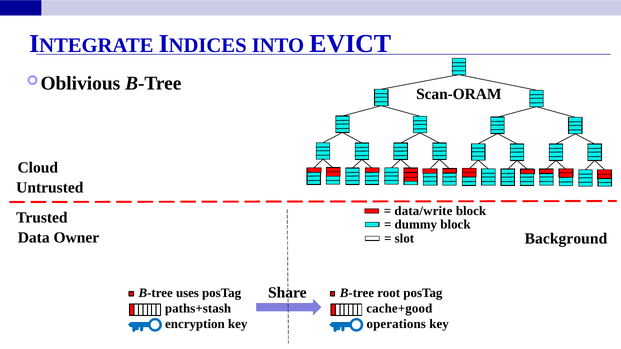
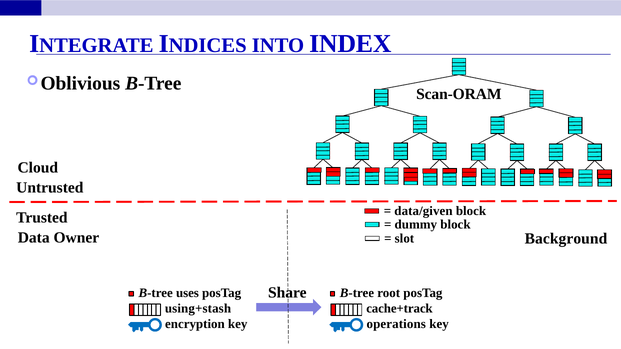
EVICT: EVICT -> INDEX
data/write: data/write -> data/given
paths+stash: paths+stash -> using+stash
cache+good: cache+good -> cache+track
